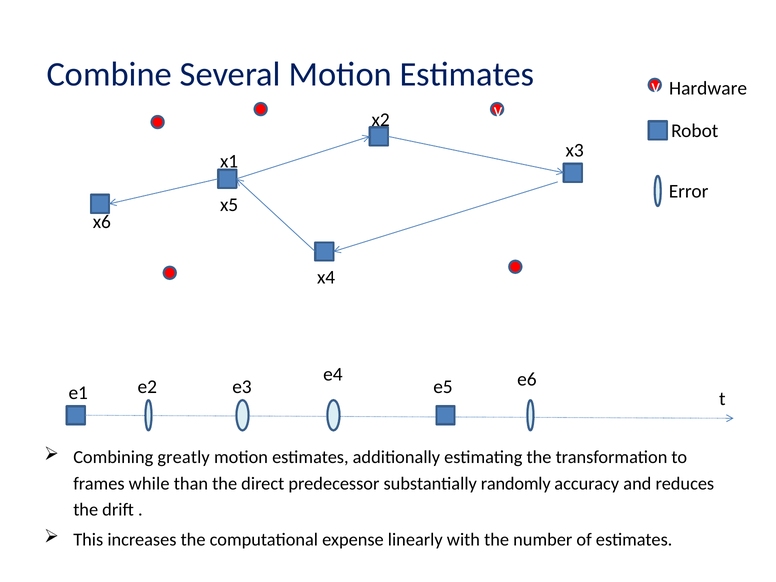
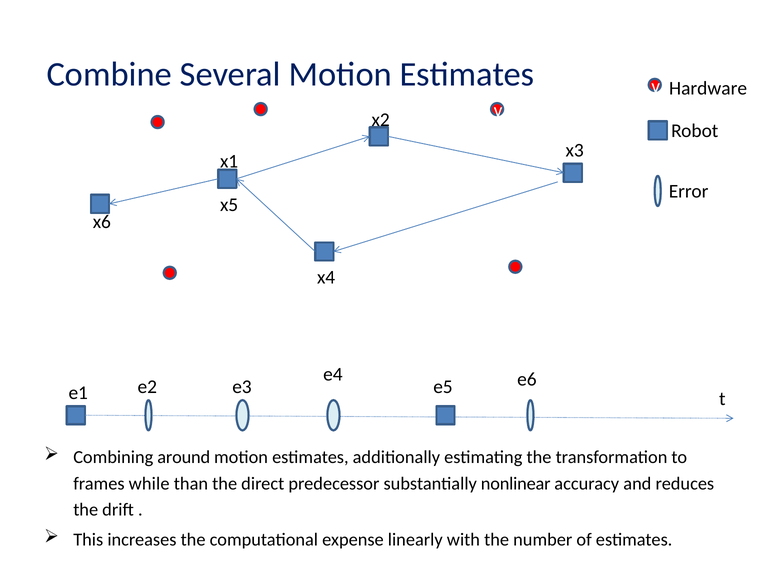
greatly: greatly -> around
randomly: randomly -> nonlinear
